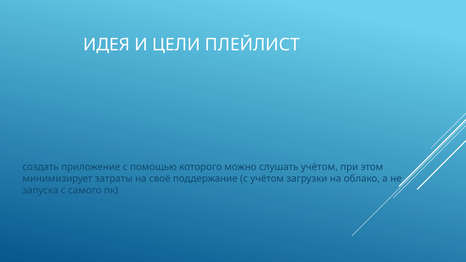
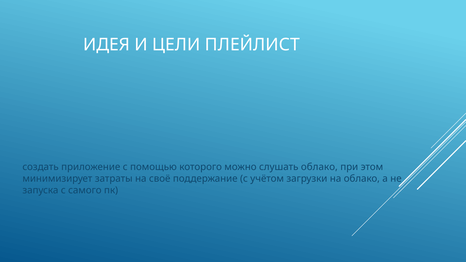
слушать учётом: учётом -> облако
